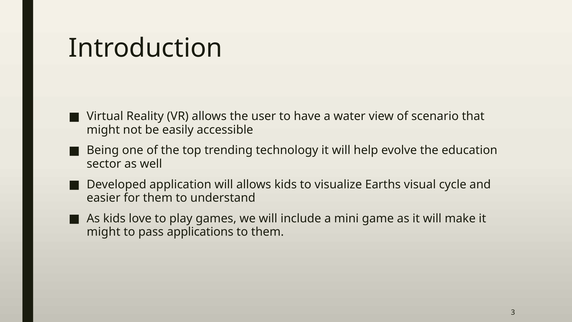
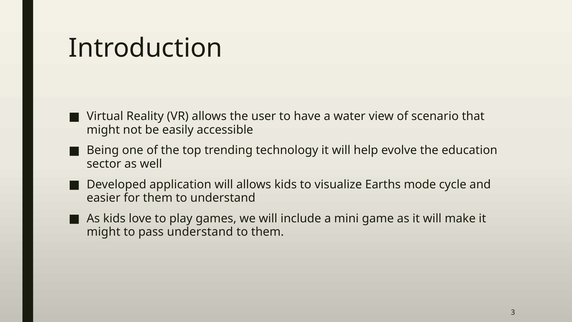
visual: visual -> mode
pass applications: applications -> understand
